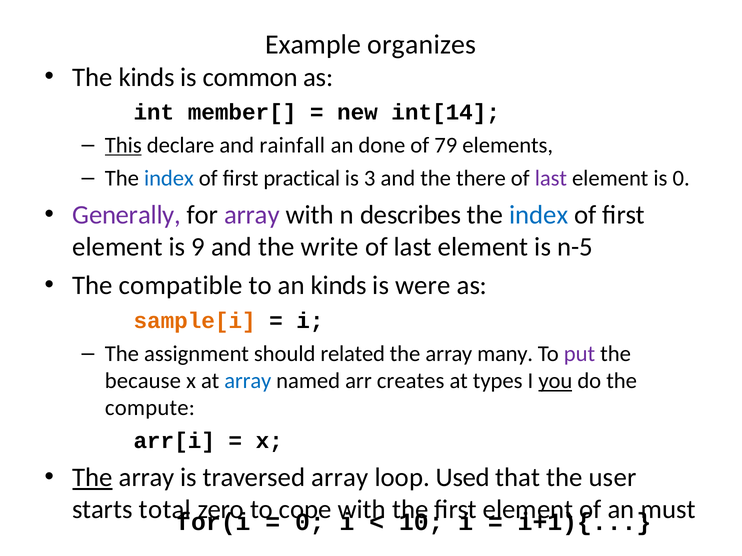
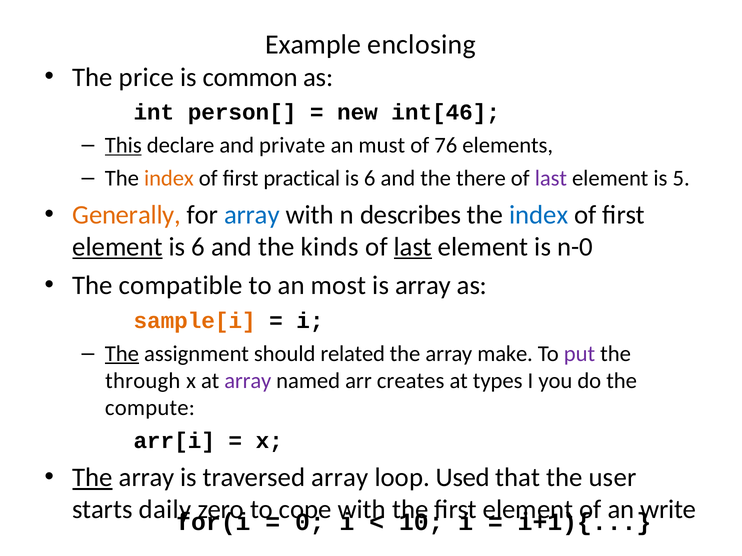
organizes: organizes -> enclosing
The kinds: kinds -> price
member[: member[ -> person[
int[14: int[14 -> int[46
rainfall: rainfall -> private
done: done -> must
79: 79 -> 76
index at (169, 178) colour: blue -> orange
3 at (370, 178): 3 -> 6
is 0: 0 -> 5
Generally colour: purple -> orange
array at (252, 215) colour: purple -> blue
element at (118, 247) underline: none -> present
9 at (198, 247): 9 -> 6
write: write -> kinds
last at (413, 247) underline: none -> present
n-5: n-5 -> n-0
an kinds: kinds -> most
is were: were -> array
The at (122, 354) underline: none -> present
many: many -> make
because: because -> through
array at (248, 381) colour: blue -> purple
you underline: present -> none
total: total -> daily
must: must -> write
